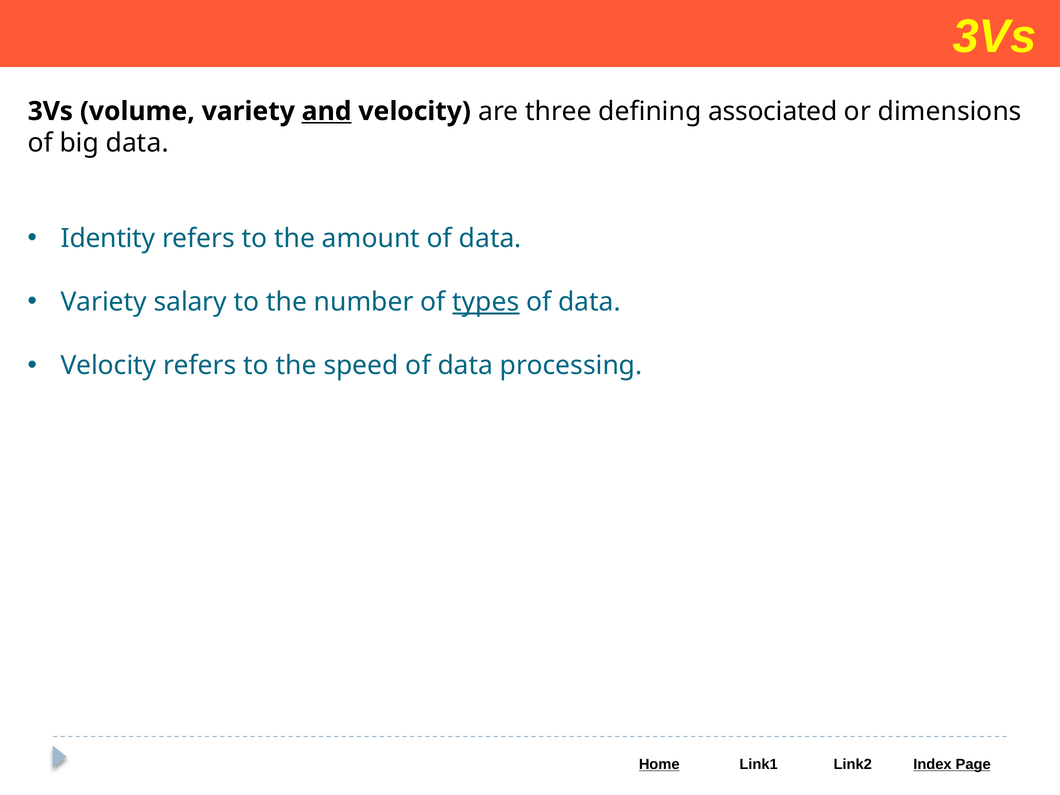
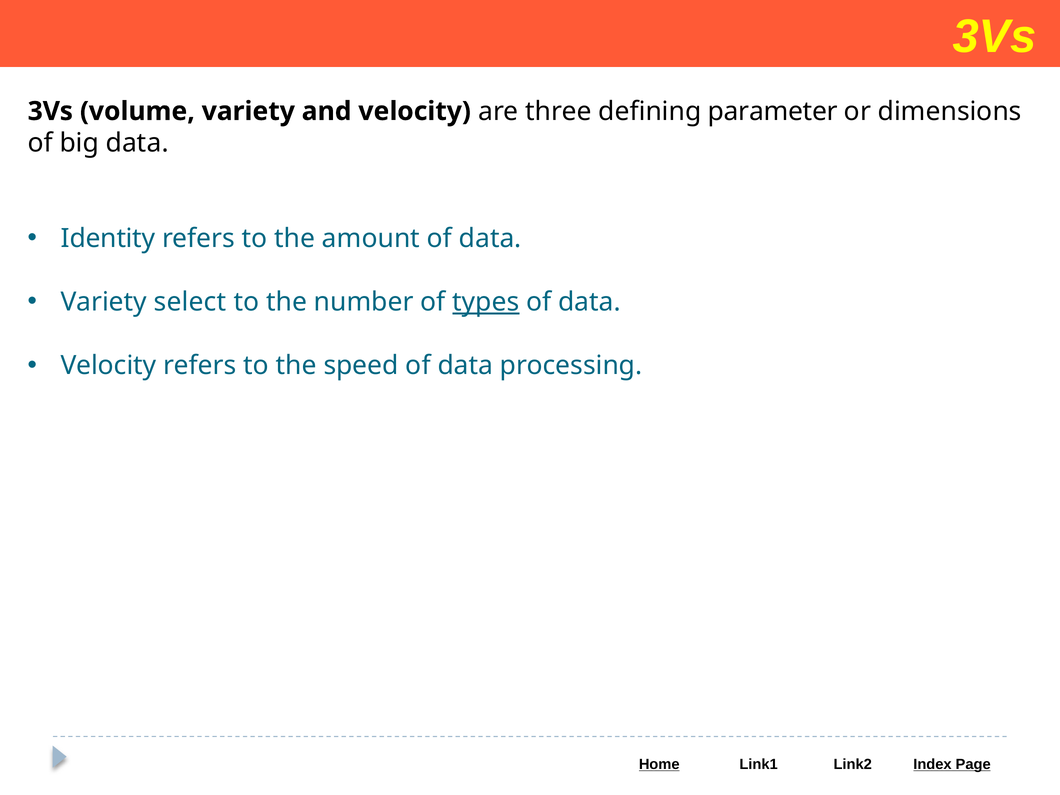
and underline: present -> none
associated: associated -> parameter
salary: salary -> select
